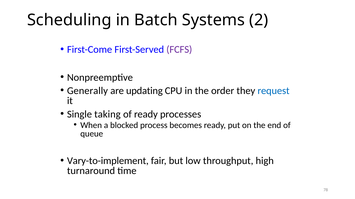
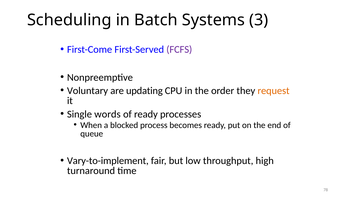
2: 2 -> 3
Generally: Generally -> Voluntary
request colour: blue -> orange
taking: taking -> words
